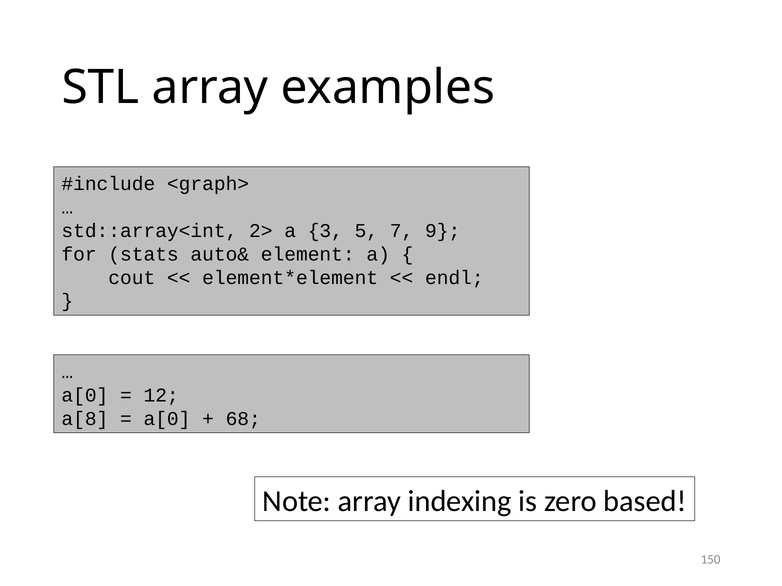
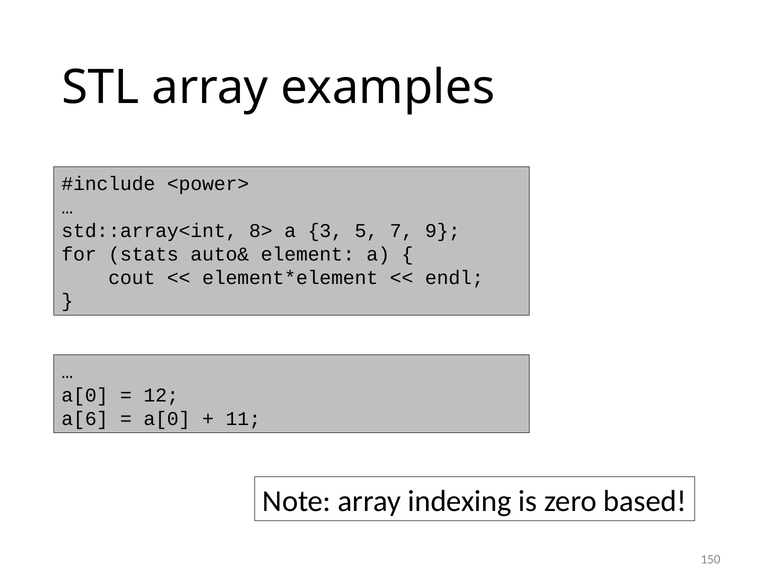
<graph>: <graph> -> <power>
2>: 2> -> 8>
a[8: a[8 -> a[6
68: 68 -> 11
